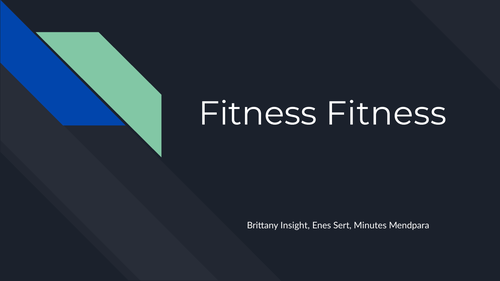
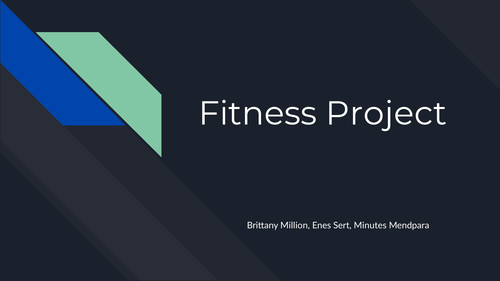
Fitness Fitness: Fitness -> Project
Insight: Insight -> Million
